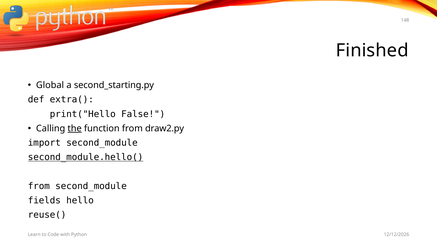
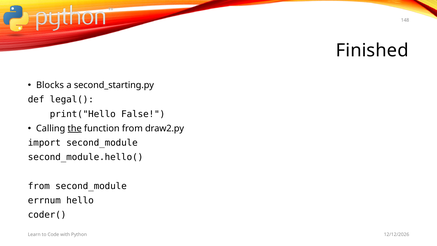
Global: Global -> Blocks
extra(: extra( -> legal(
second_module.hello( underline: present -> none
fields: fields -> errnum
reuse(: reuse( -> coder(
